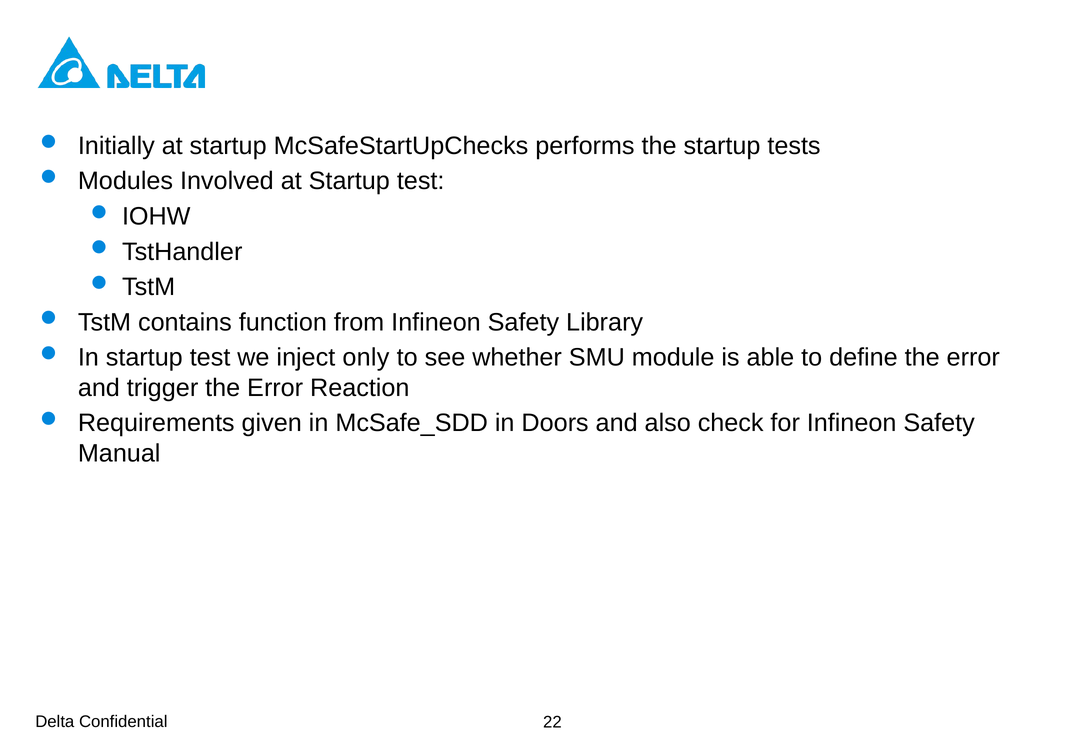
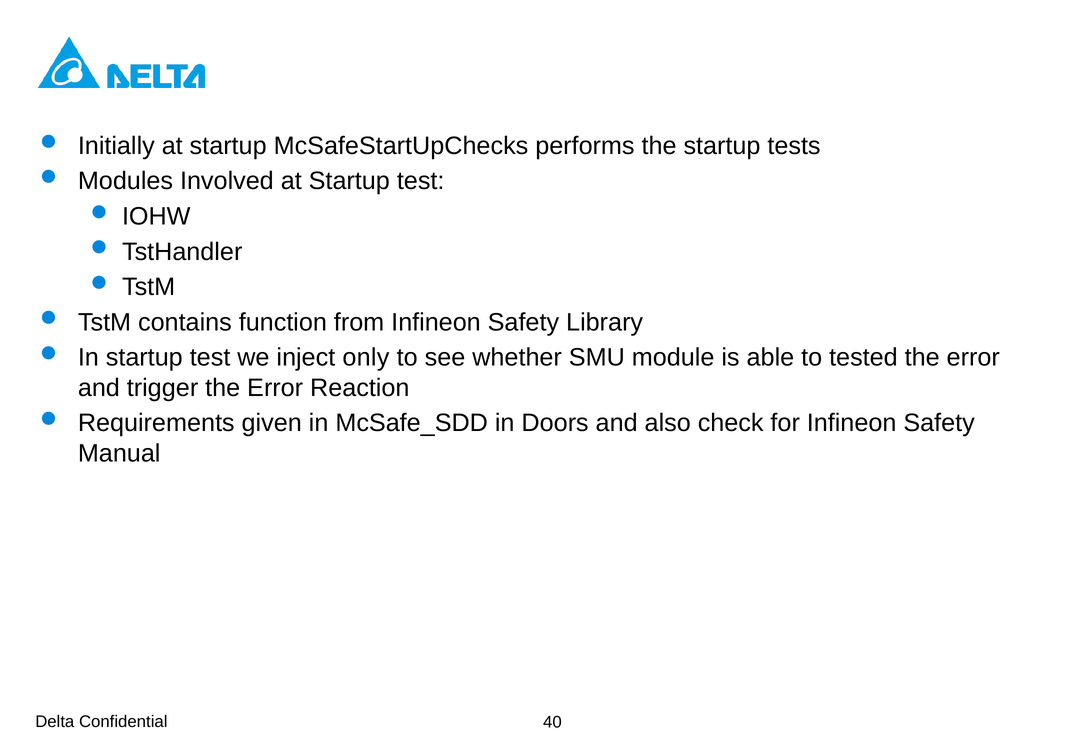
define: define -> tested
22: 22 -> 40
